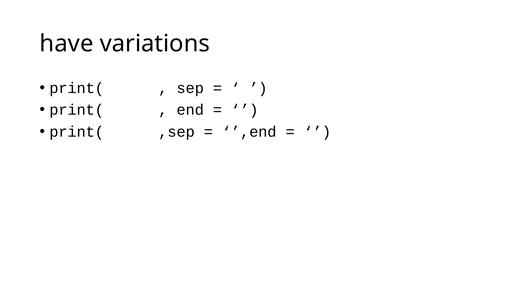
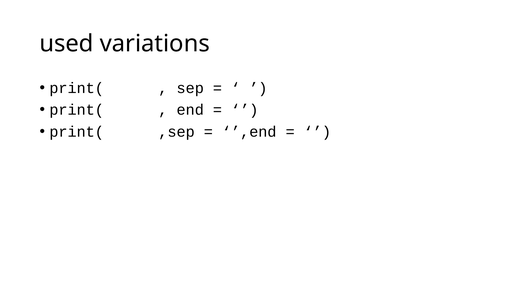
have: have -> used
